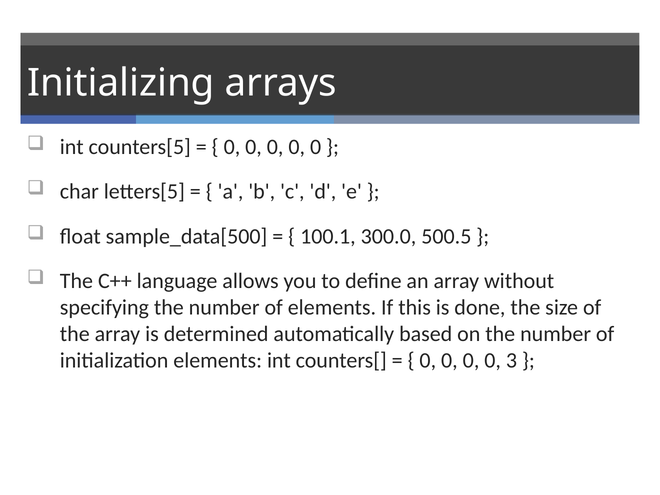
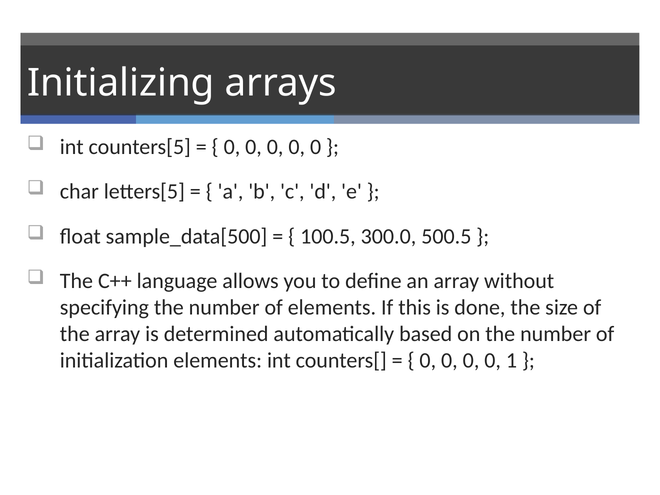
100.1: 100.1 -> 100.5
3: 3 -> 1
